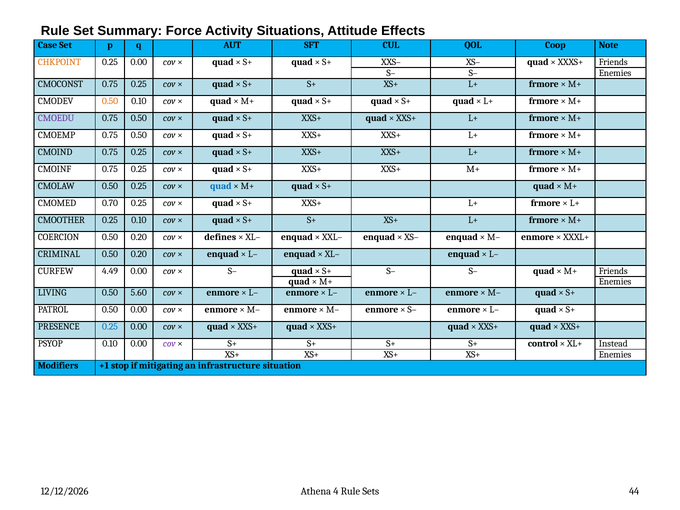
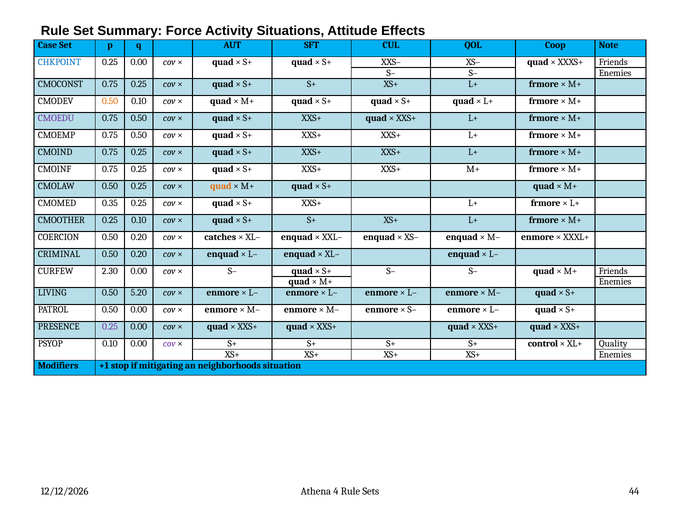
CHKPOINT colour: orange -> blue
quad at (221, 186) colour: blue -> orange
0.70: 0.70 -> 0.35
defines: defines -> catches
4.49: 4.49 -> 2.30
5.60: 5.60 -> 5.20
0.25 at (110, 327) colour: blue -> purple
Instead: Instead -> Quality
infrastructure: infrastructure -> neighborhoods
